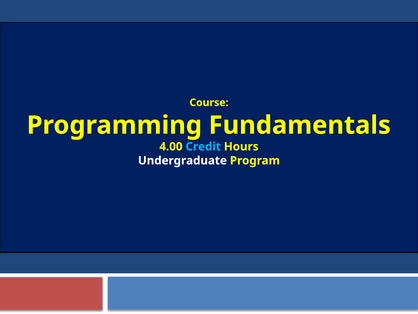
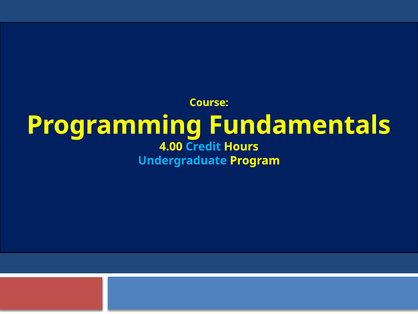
Undergraduate colour: white -> light blue
